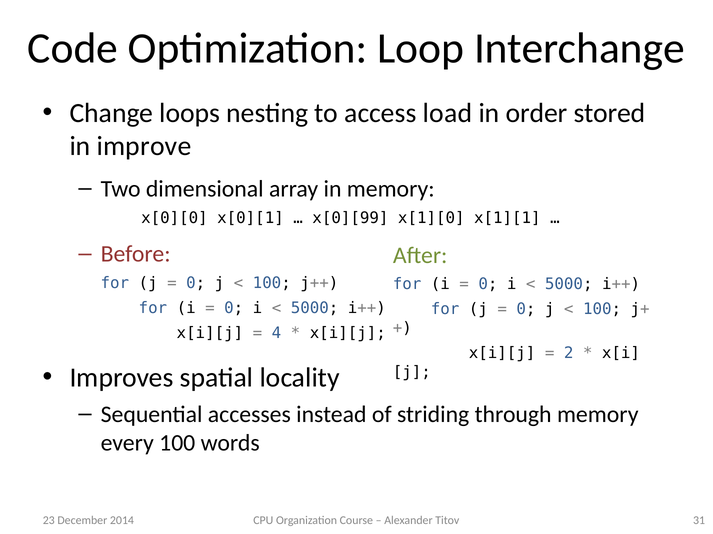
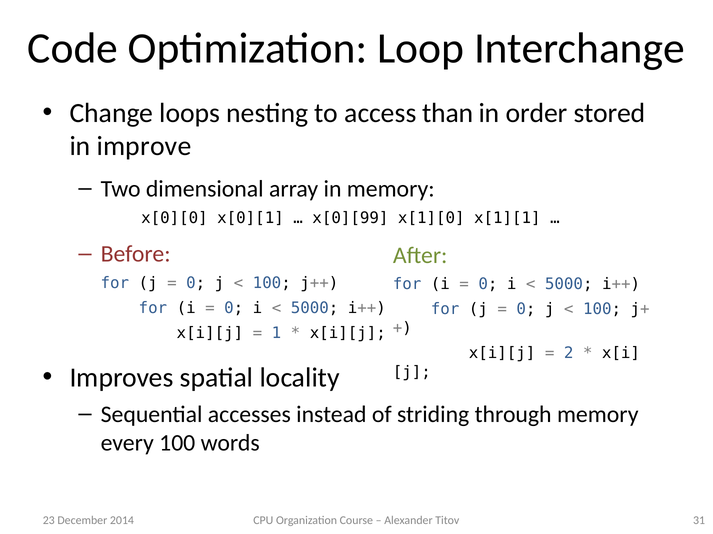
load: load -> than
4: 4 -> 1
